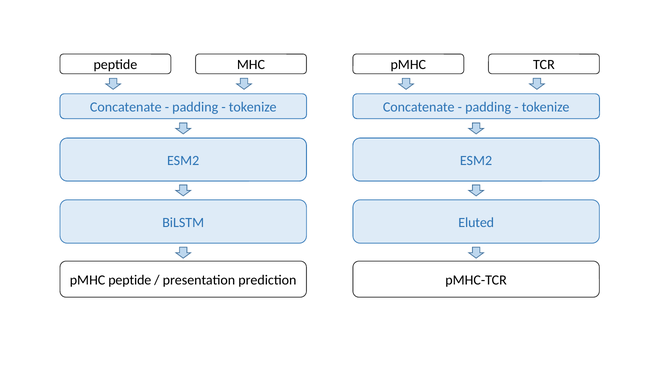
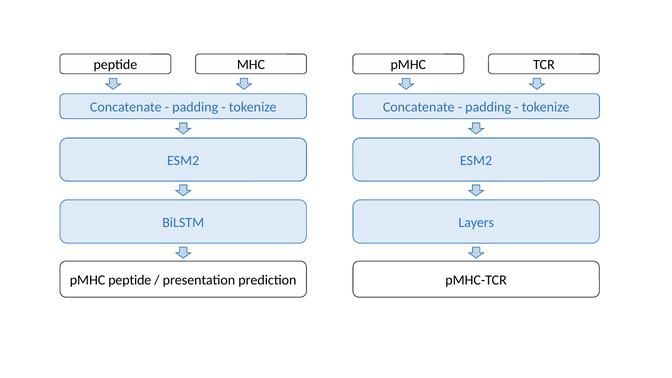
Eluted: Eluted -> Layers
